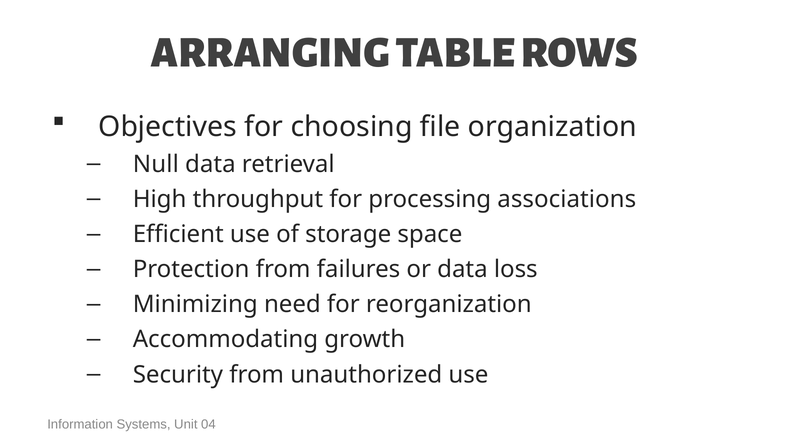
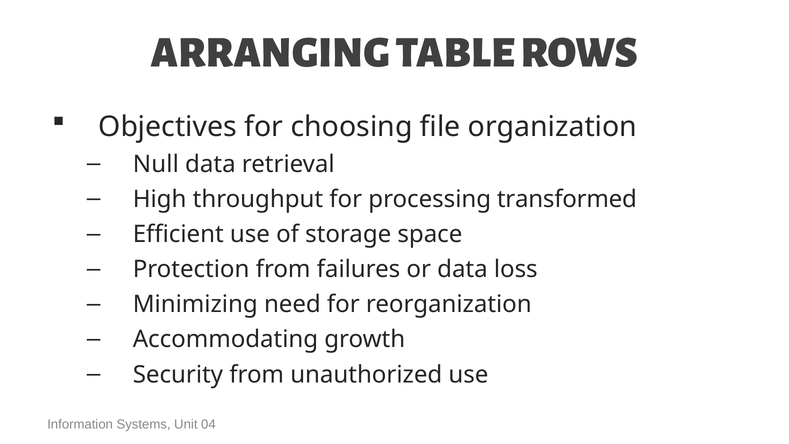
associations: associations -> transformed
